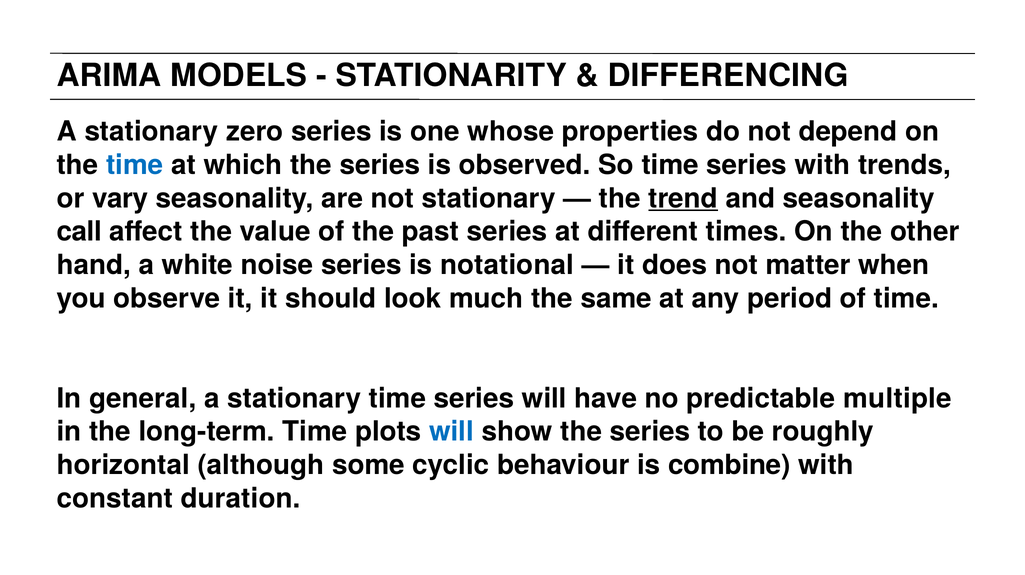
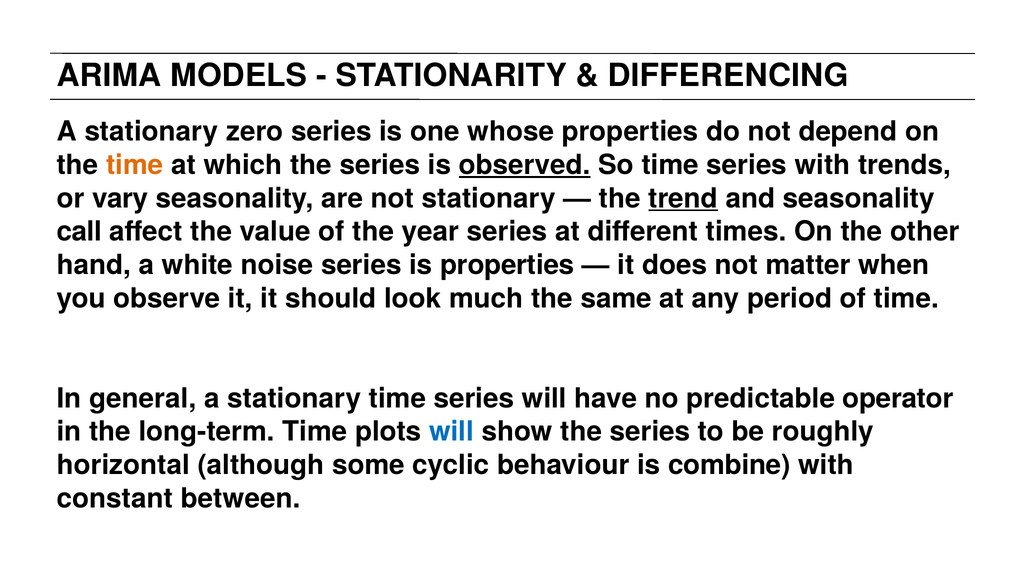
time at (135, 165) colour: blue -> orange
observed underline: none -> present
past: past -> year
is notational: notational -> properties
multiple: multiple -> operator
duration: duration -> between
